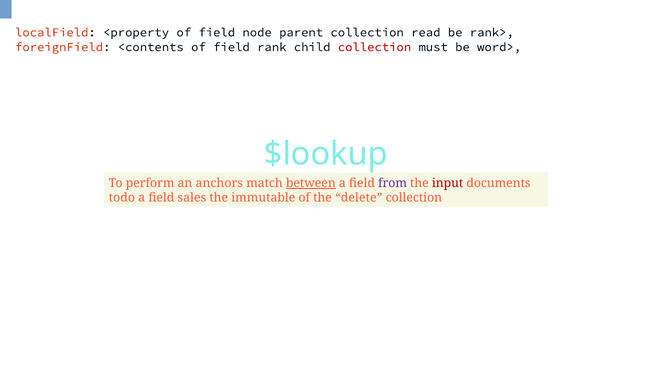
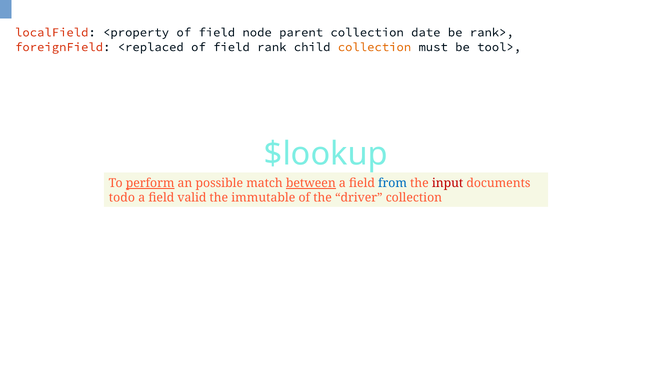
read: read -> date
<contents: <contents -> <replaced
collection at (374, 47) colour: red -> orange
word>: word> -> tool>
perform underline: none -> present
anchors: anchors -> possible
from colour: purple -> blue
sales: sales -> valid
delete: delete -> driver
